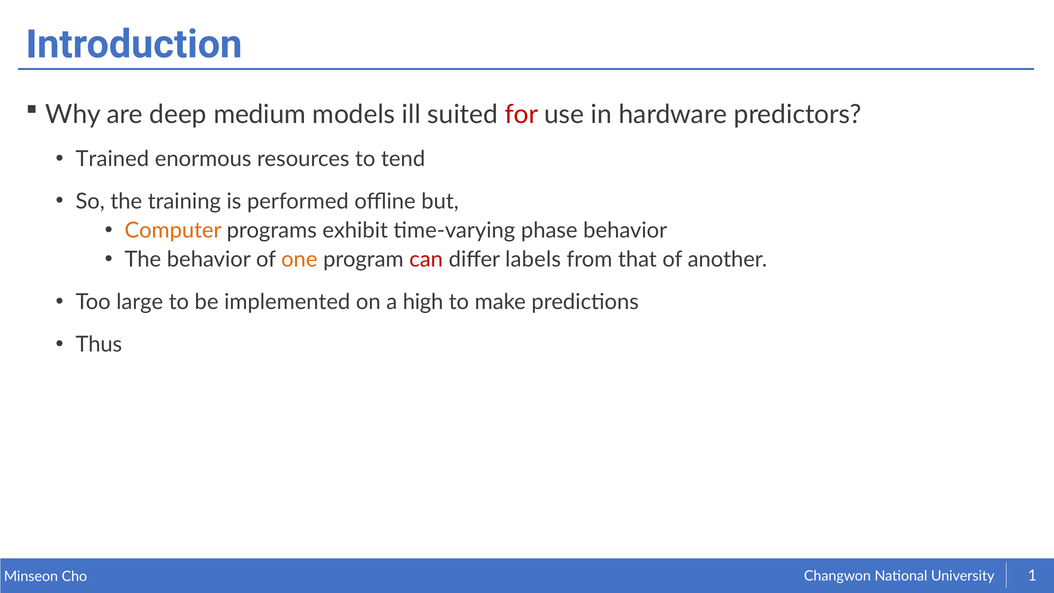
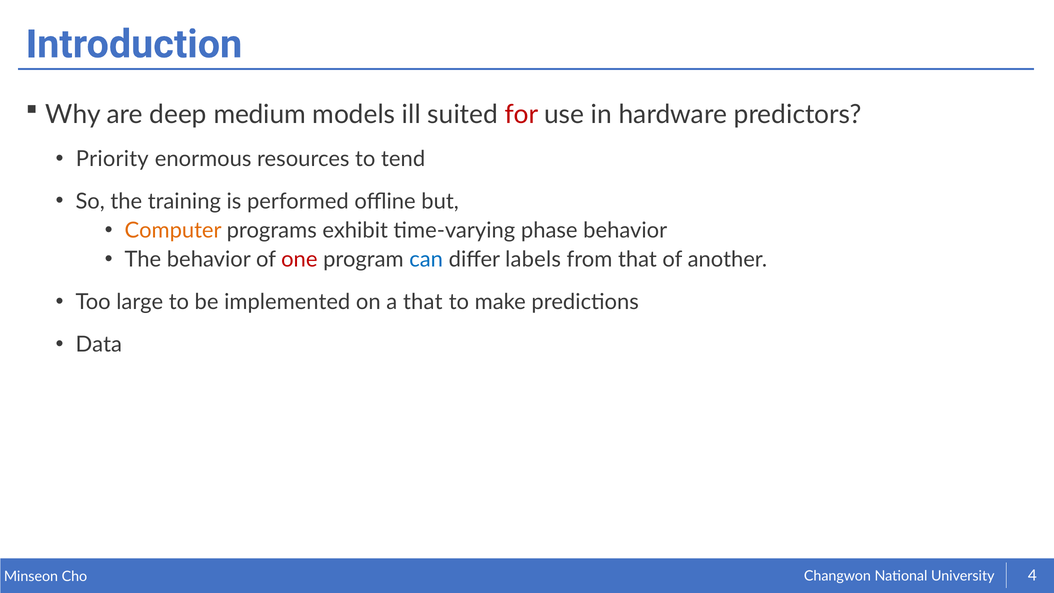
Trained: Trained -> Priority
one colour: orange -> red
can colour: red -> blue
a high: high -> that
Thus: Thus -> Data
1: 1 -> 4
